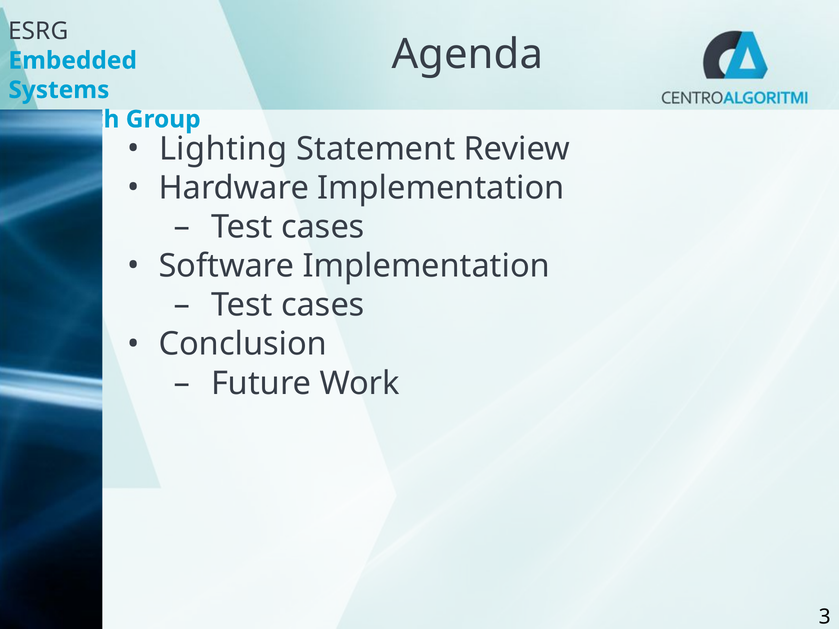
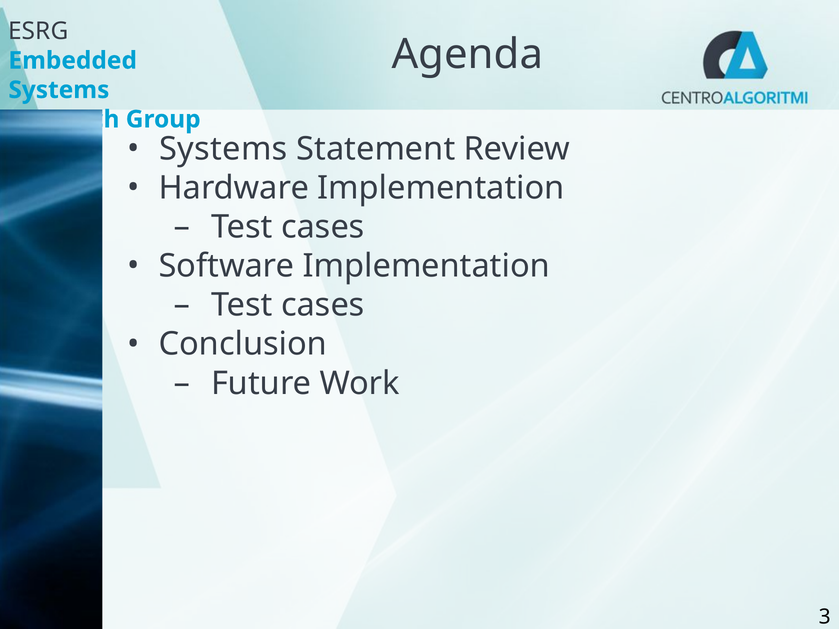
Lighting at (223, 149): Lighting -> Systems
